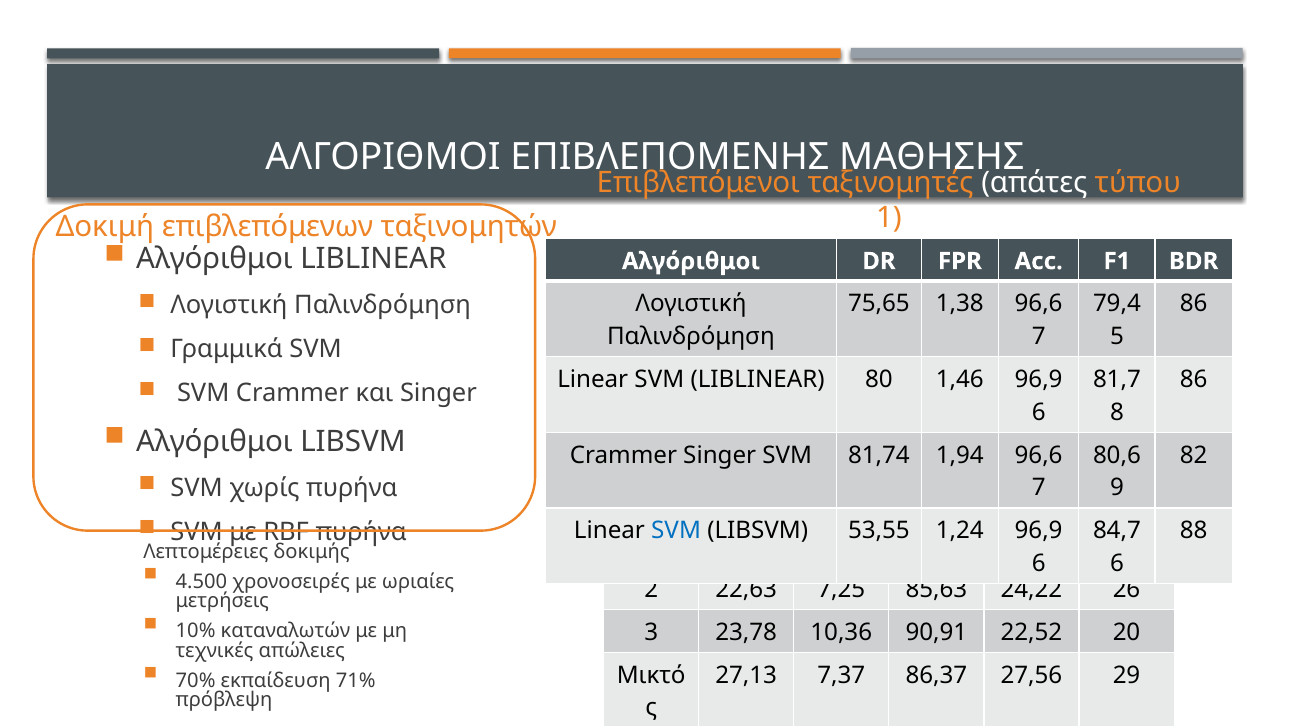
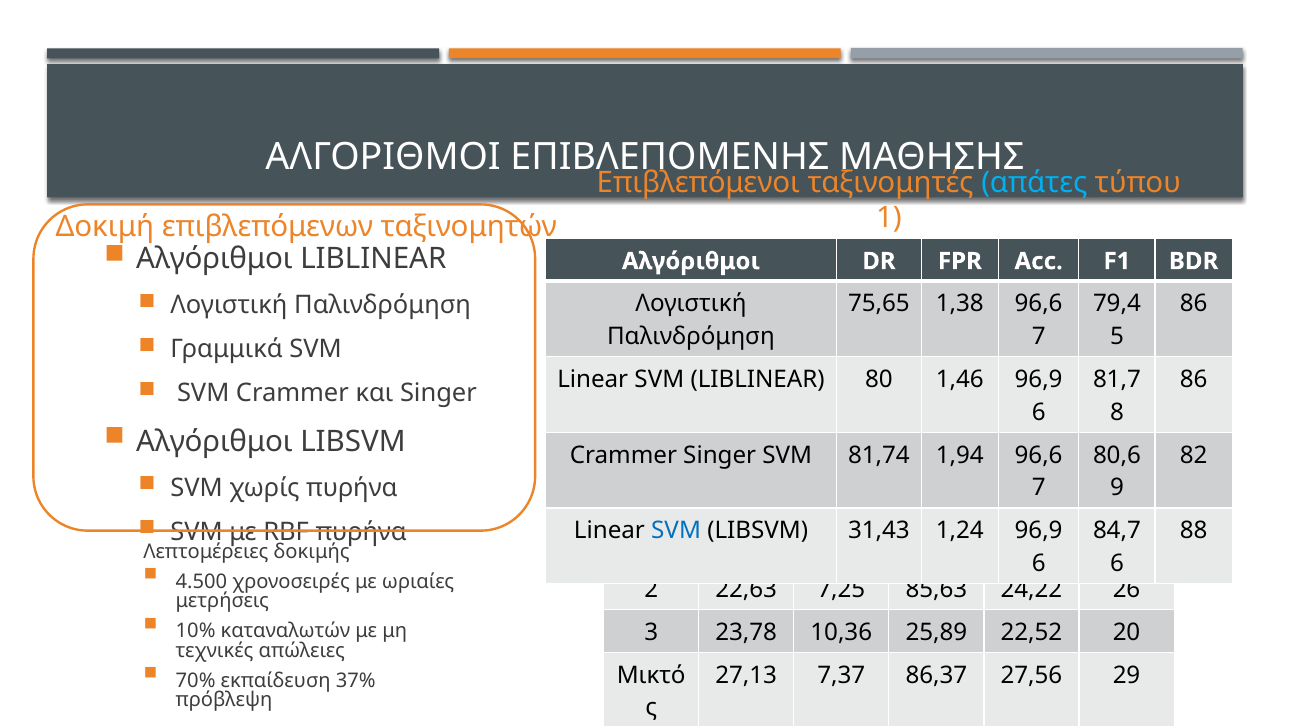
απάτες at (1034, 182) colour: white -> light blue
53,55: 53,55 -> 31,43
90,91: 90,91 -> 25,89
71%: 71% -> 37%
